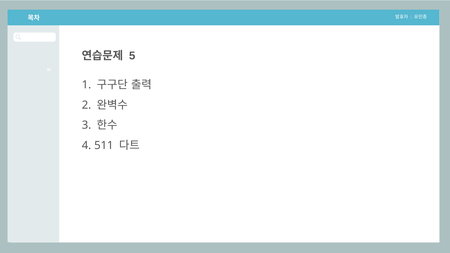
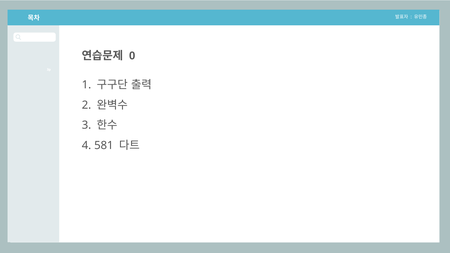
5: 5 -> 0
511: 511 -> 581
